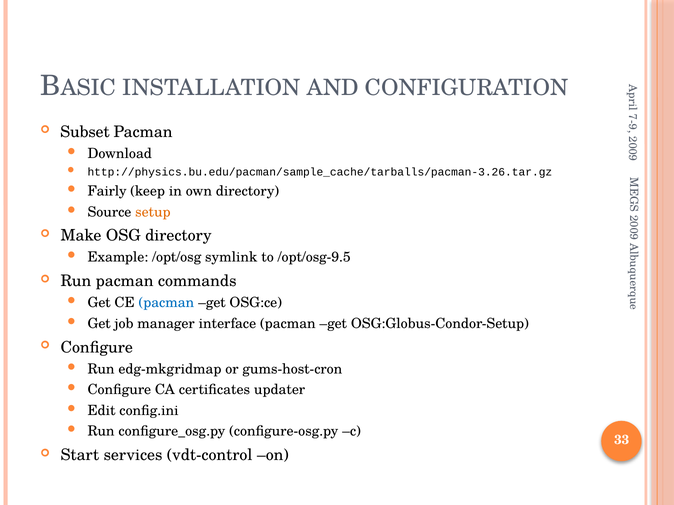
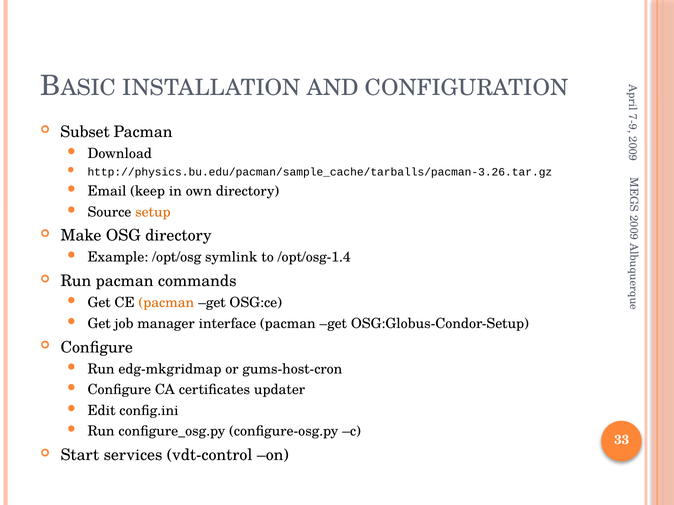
Fairly: Fairly -> Email
/opt/osg-9.5: /opt/osg-9.5 -> /opt/osg-1.4
pacman at (166, 303) colour: blue -> orange
